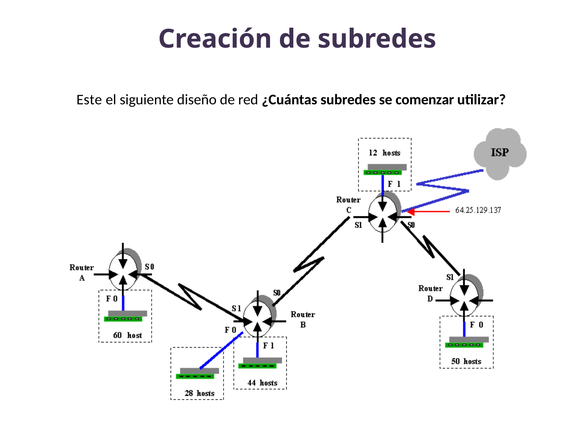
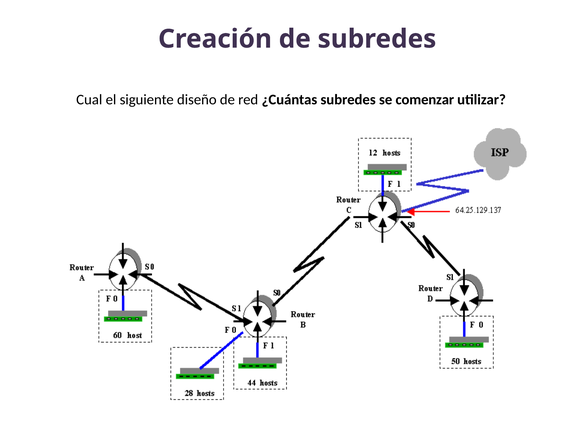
Este: Este -> Cual
